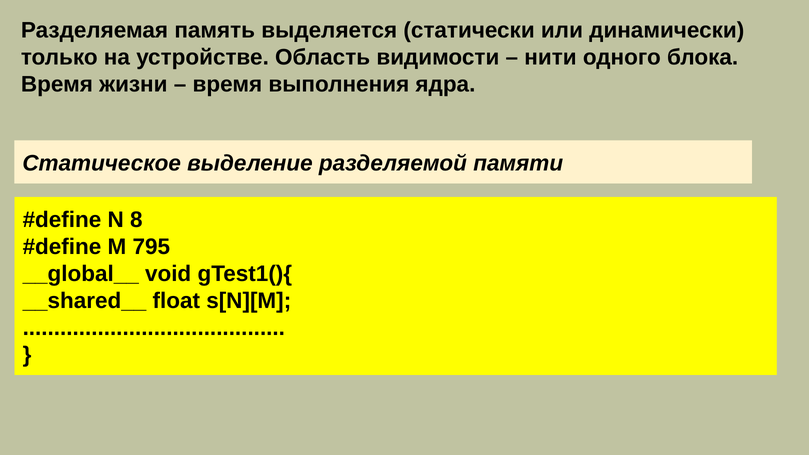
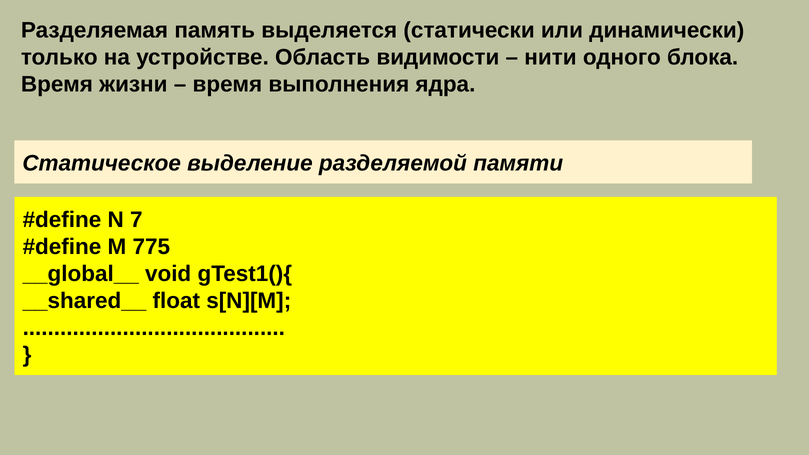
8: 8 -> 7
795: 795 -> 775
